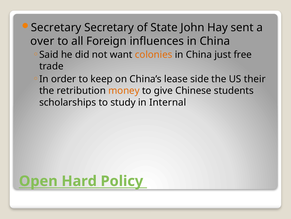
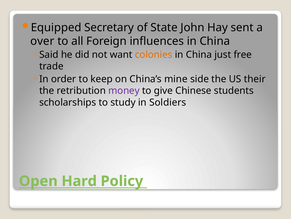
Secretary at (56, 27): Secretary -> Equipped
lease: lease -> mine
money colour: orange -> purple
Internal: Internal -> Soldiers
